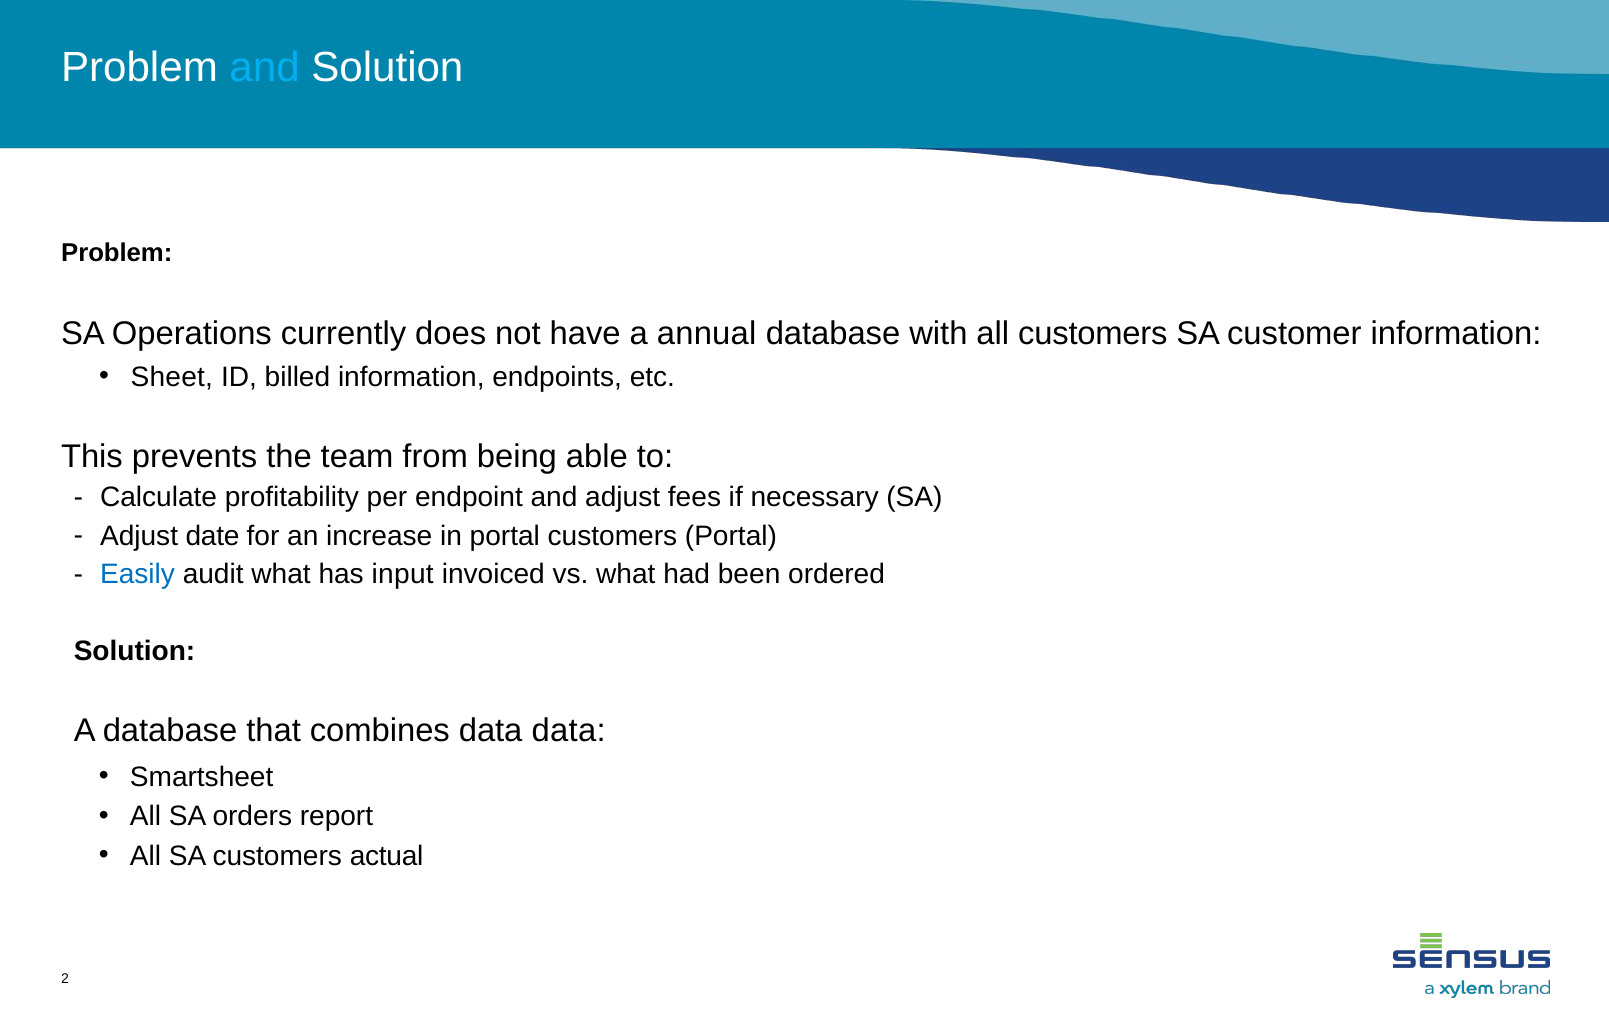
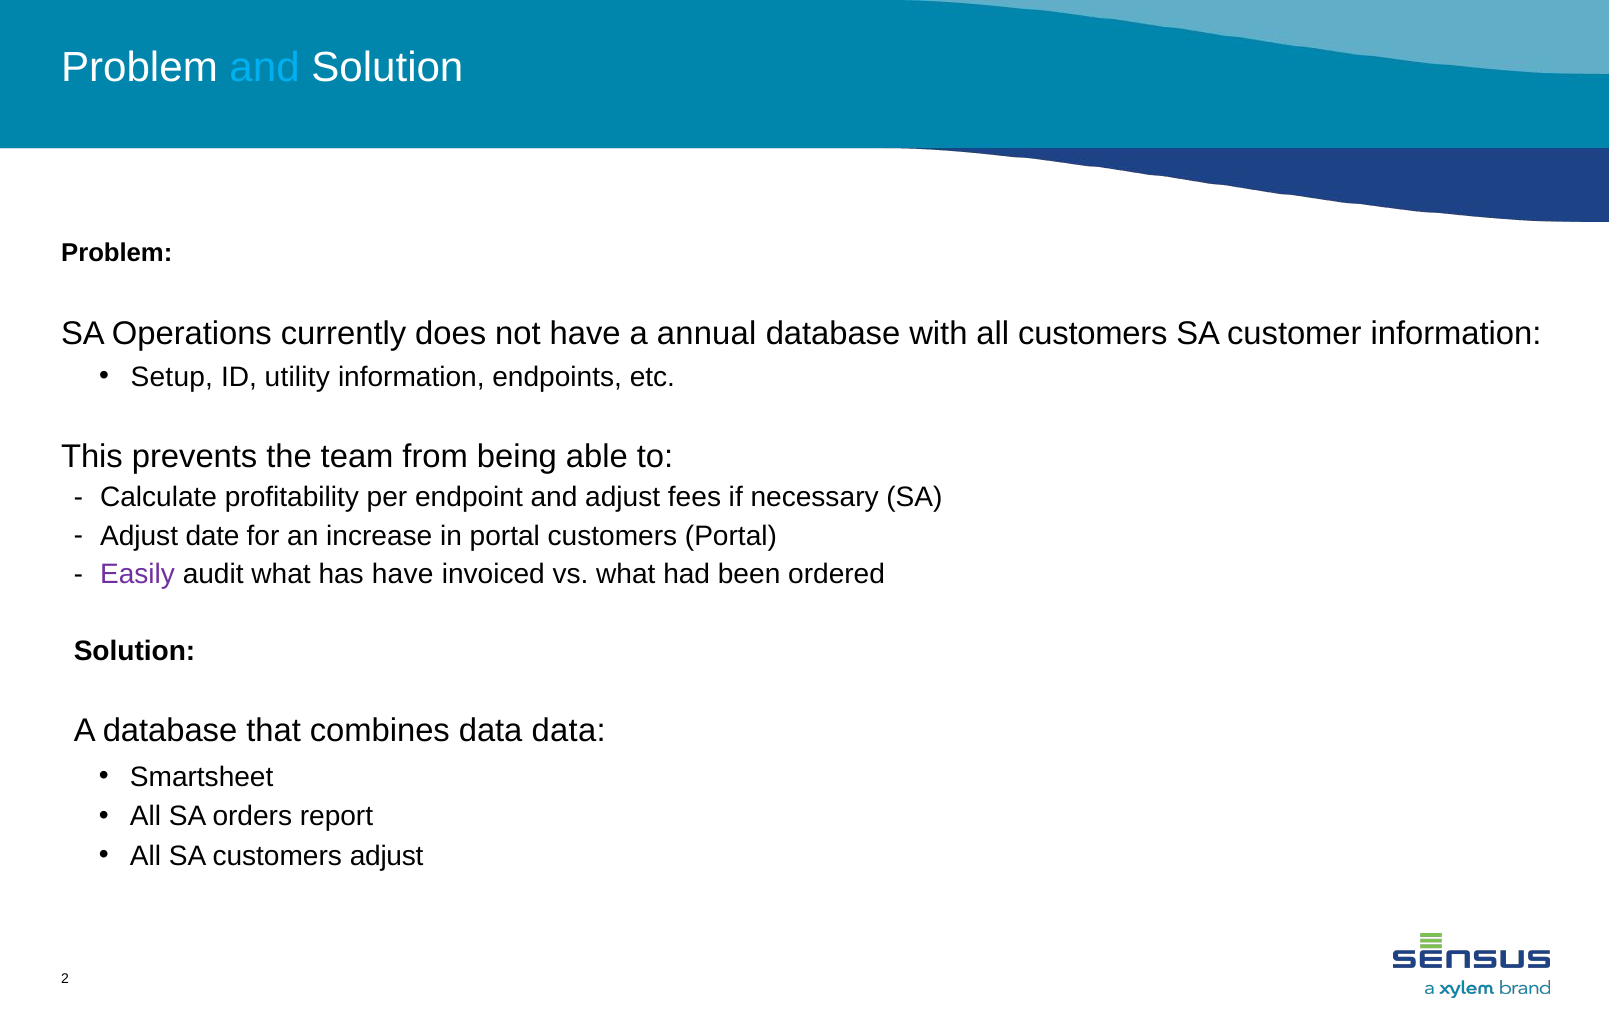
Sheet: Sheet -> Setup
billed: billed -> utility
Easily colour: blue -> purple
has input: input -> have
customers actual: actual -> adjust
